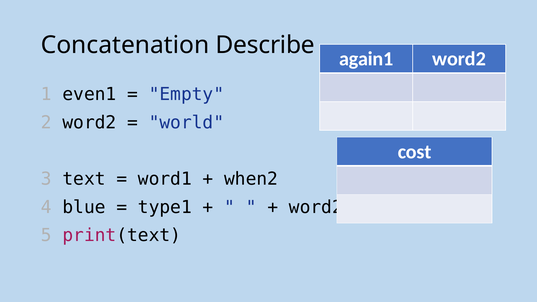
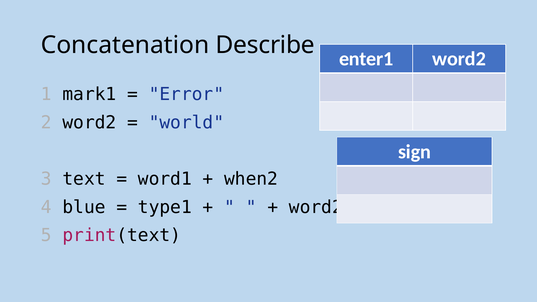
again1: again1 -> enter1
even1: even1 -> mark1
Empty: Empty -> Error
cost: cost -> sign
